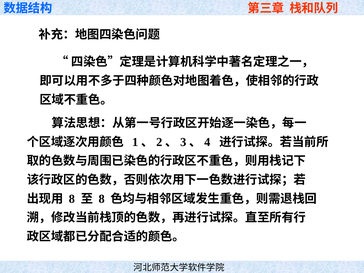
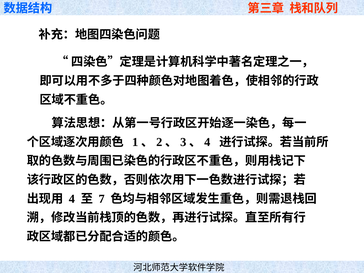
8 at (72, 199): 8 -> 4
8 at (102, 199): 8 -> 7
